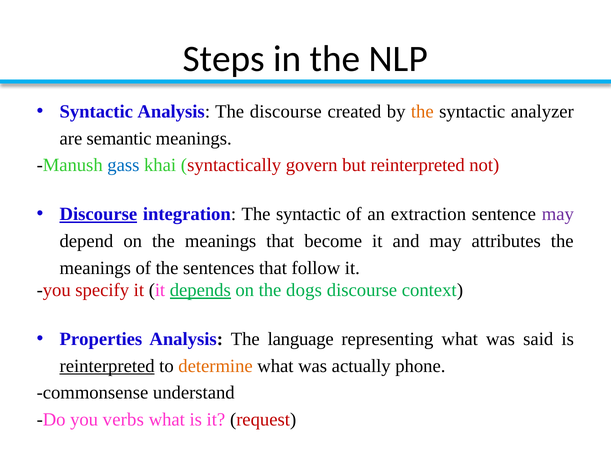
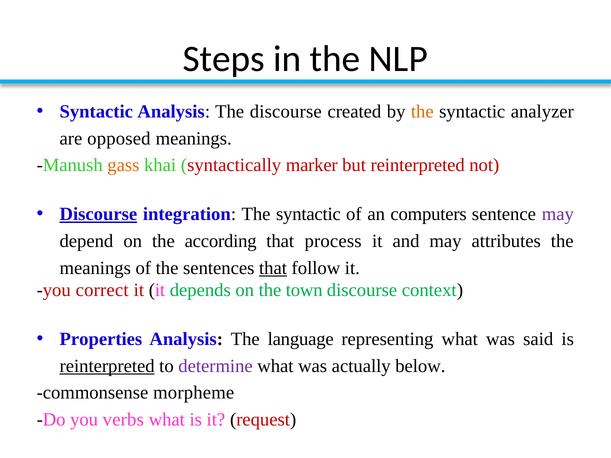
semantic: semantic -> opposed
gass colour: blue -> orange
govern: govern -> marker
extraction: extraction -> computers
on the meanings: meanings -> according
become: become -> process
that at (273, 268) underline: none -> present
specify: specify -> correct
depends underline: present -> none
dogs: dogs -> town
determine colour: orange -> purple
phone: phone -> below
understand: understand -> morpheme
